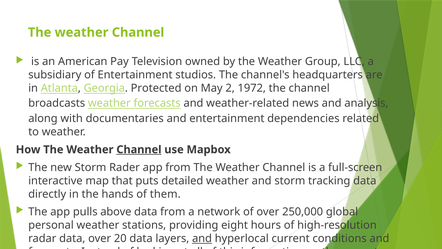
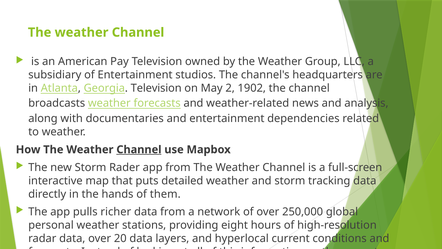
Georgia Protected: Protected -> Television
1972: 1972 -> 1902
above: above -> richer
and at (202, 238) underline: present -> none
